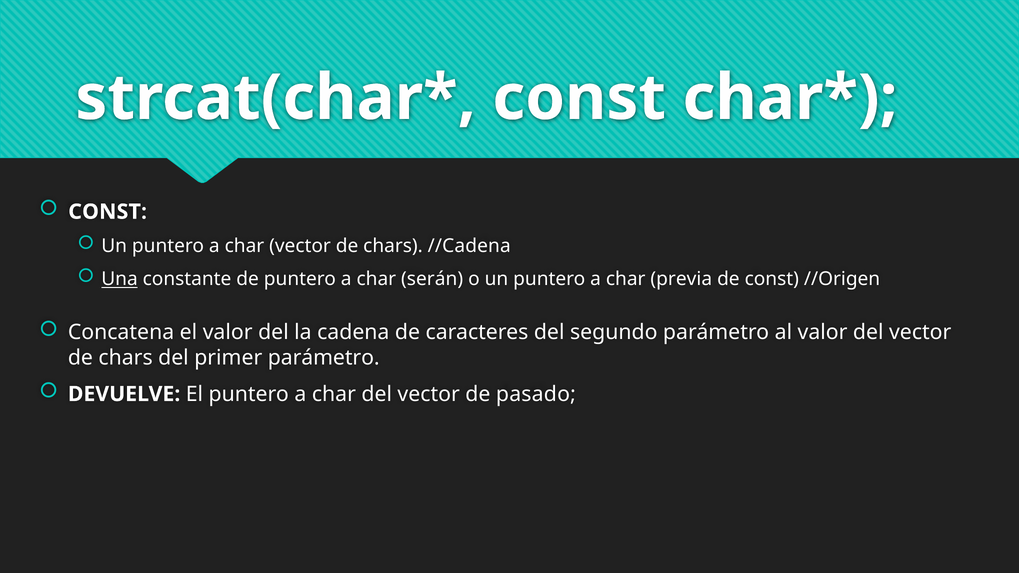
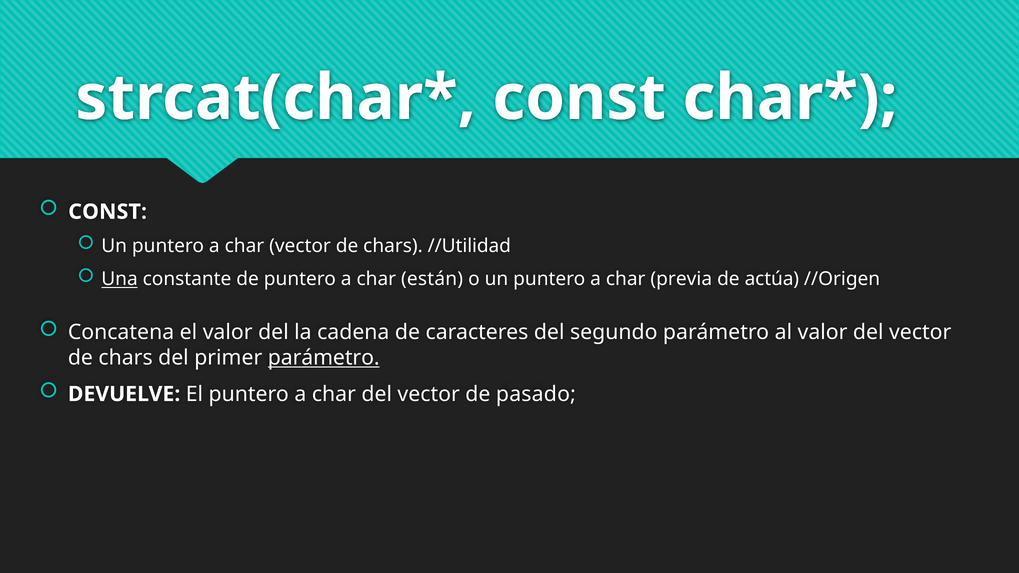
//Cadena: //Cadena -> //Utilidad
serán: serán -> están
de const: const -> actúa
parámetro at (324, 358) underline: none -> present
